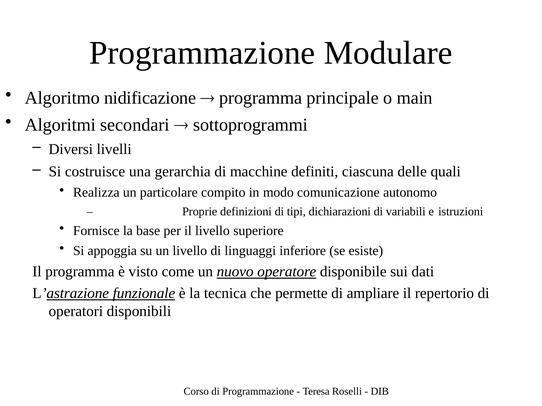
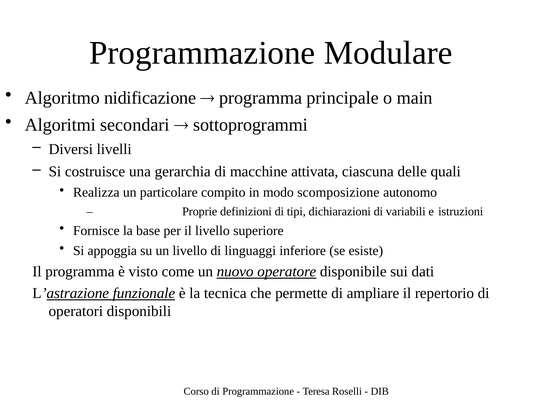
definiti: definiti -> attivata
comunicazione: comunicazione -> scomposizione
